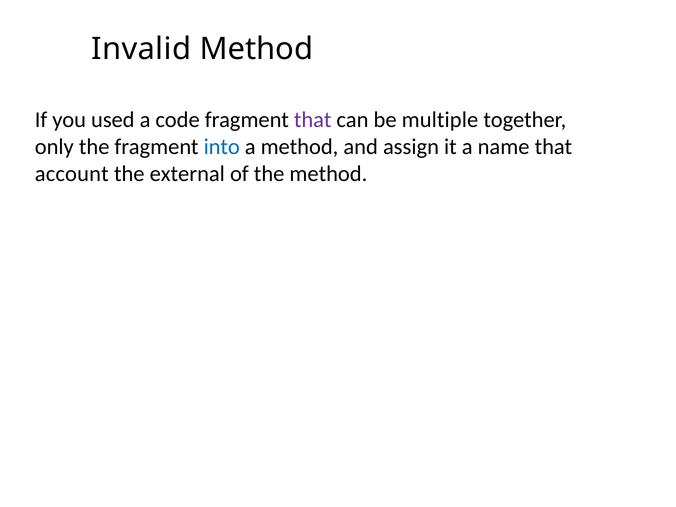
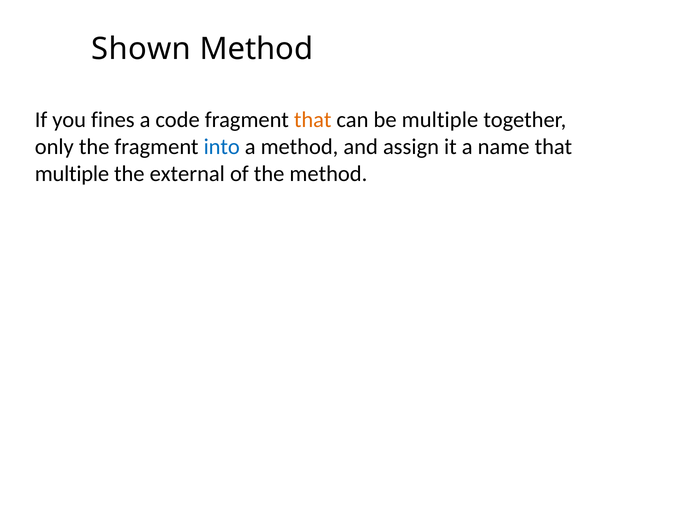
Invalid: Invalid -> Shown
used: used -> fines
that at (313, 120) colour: purple -> orange
account at (72, 174): account -> multiple
